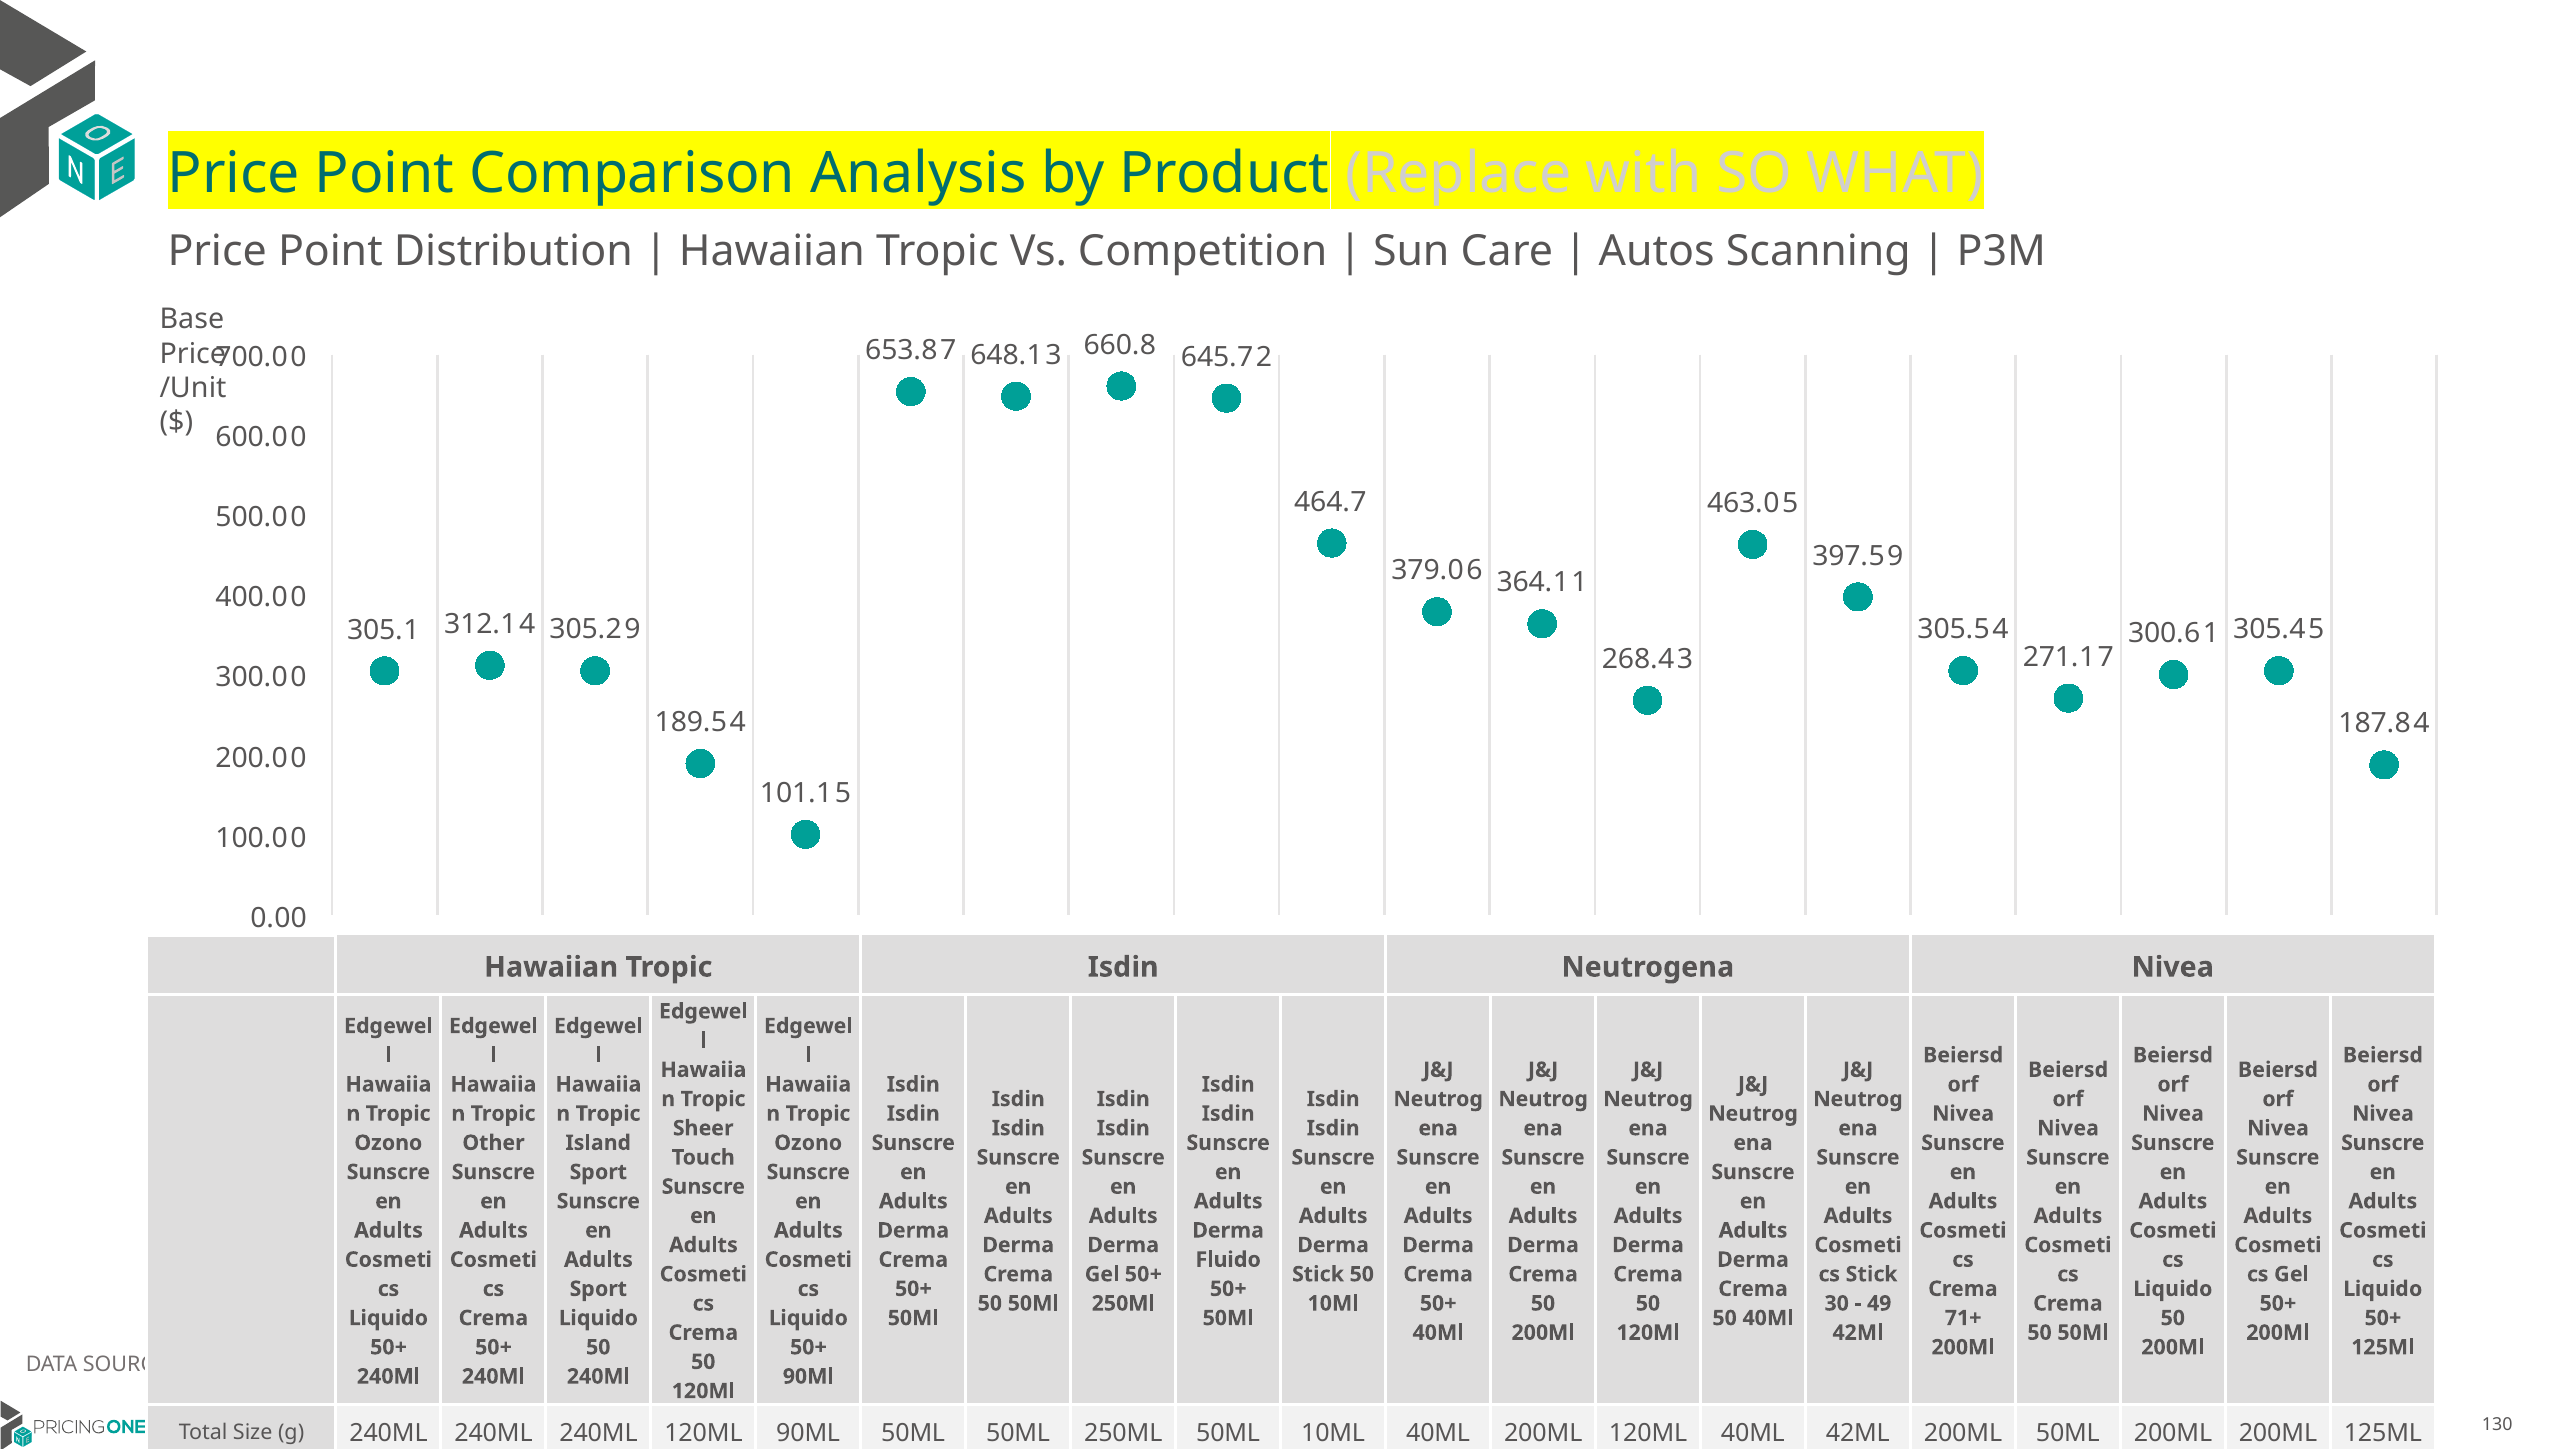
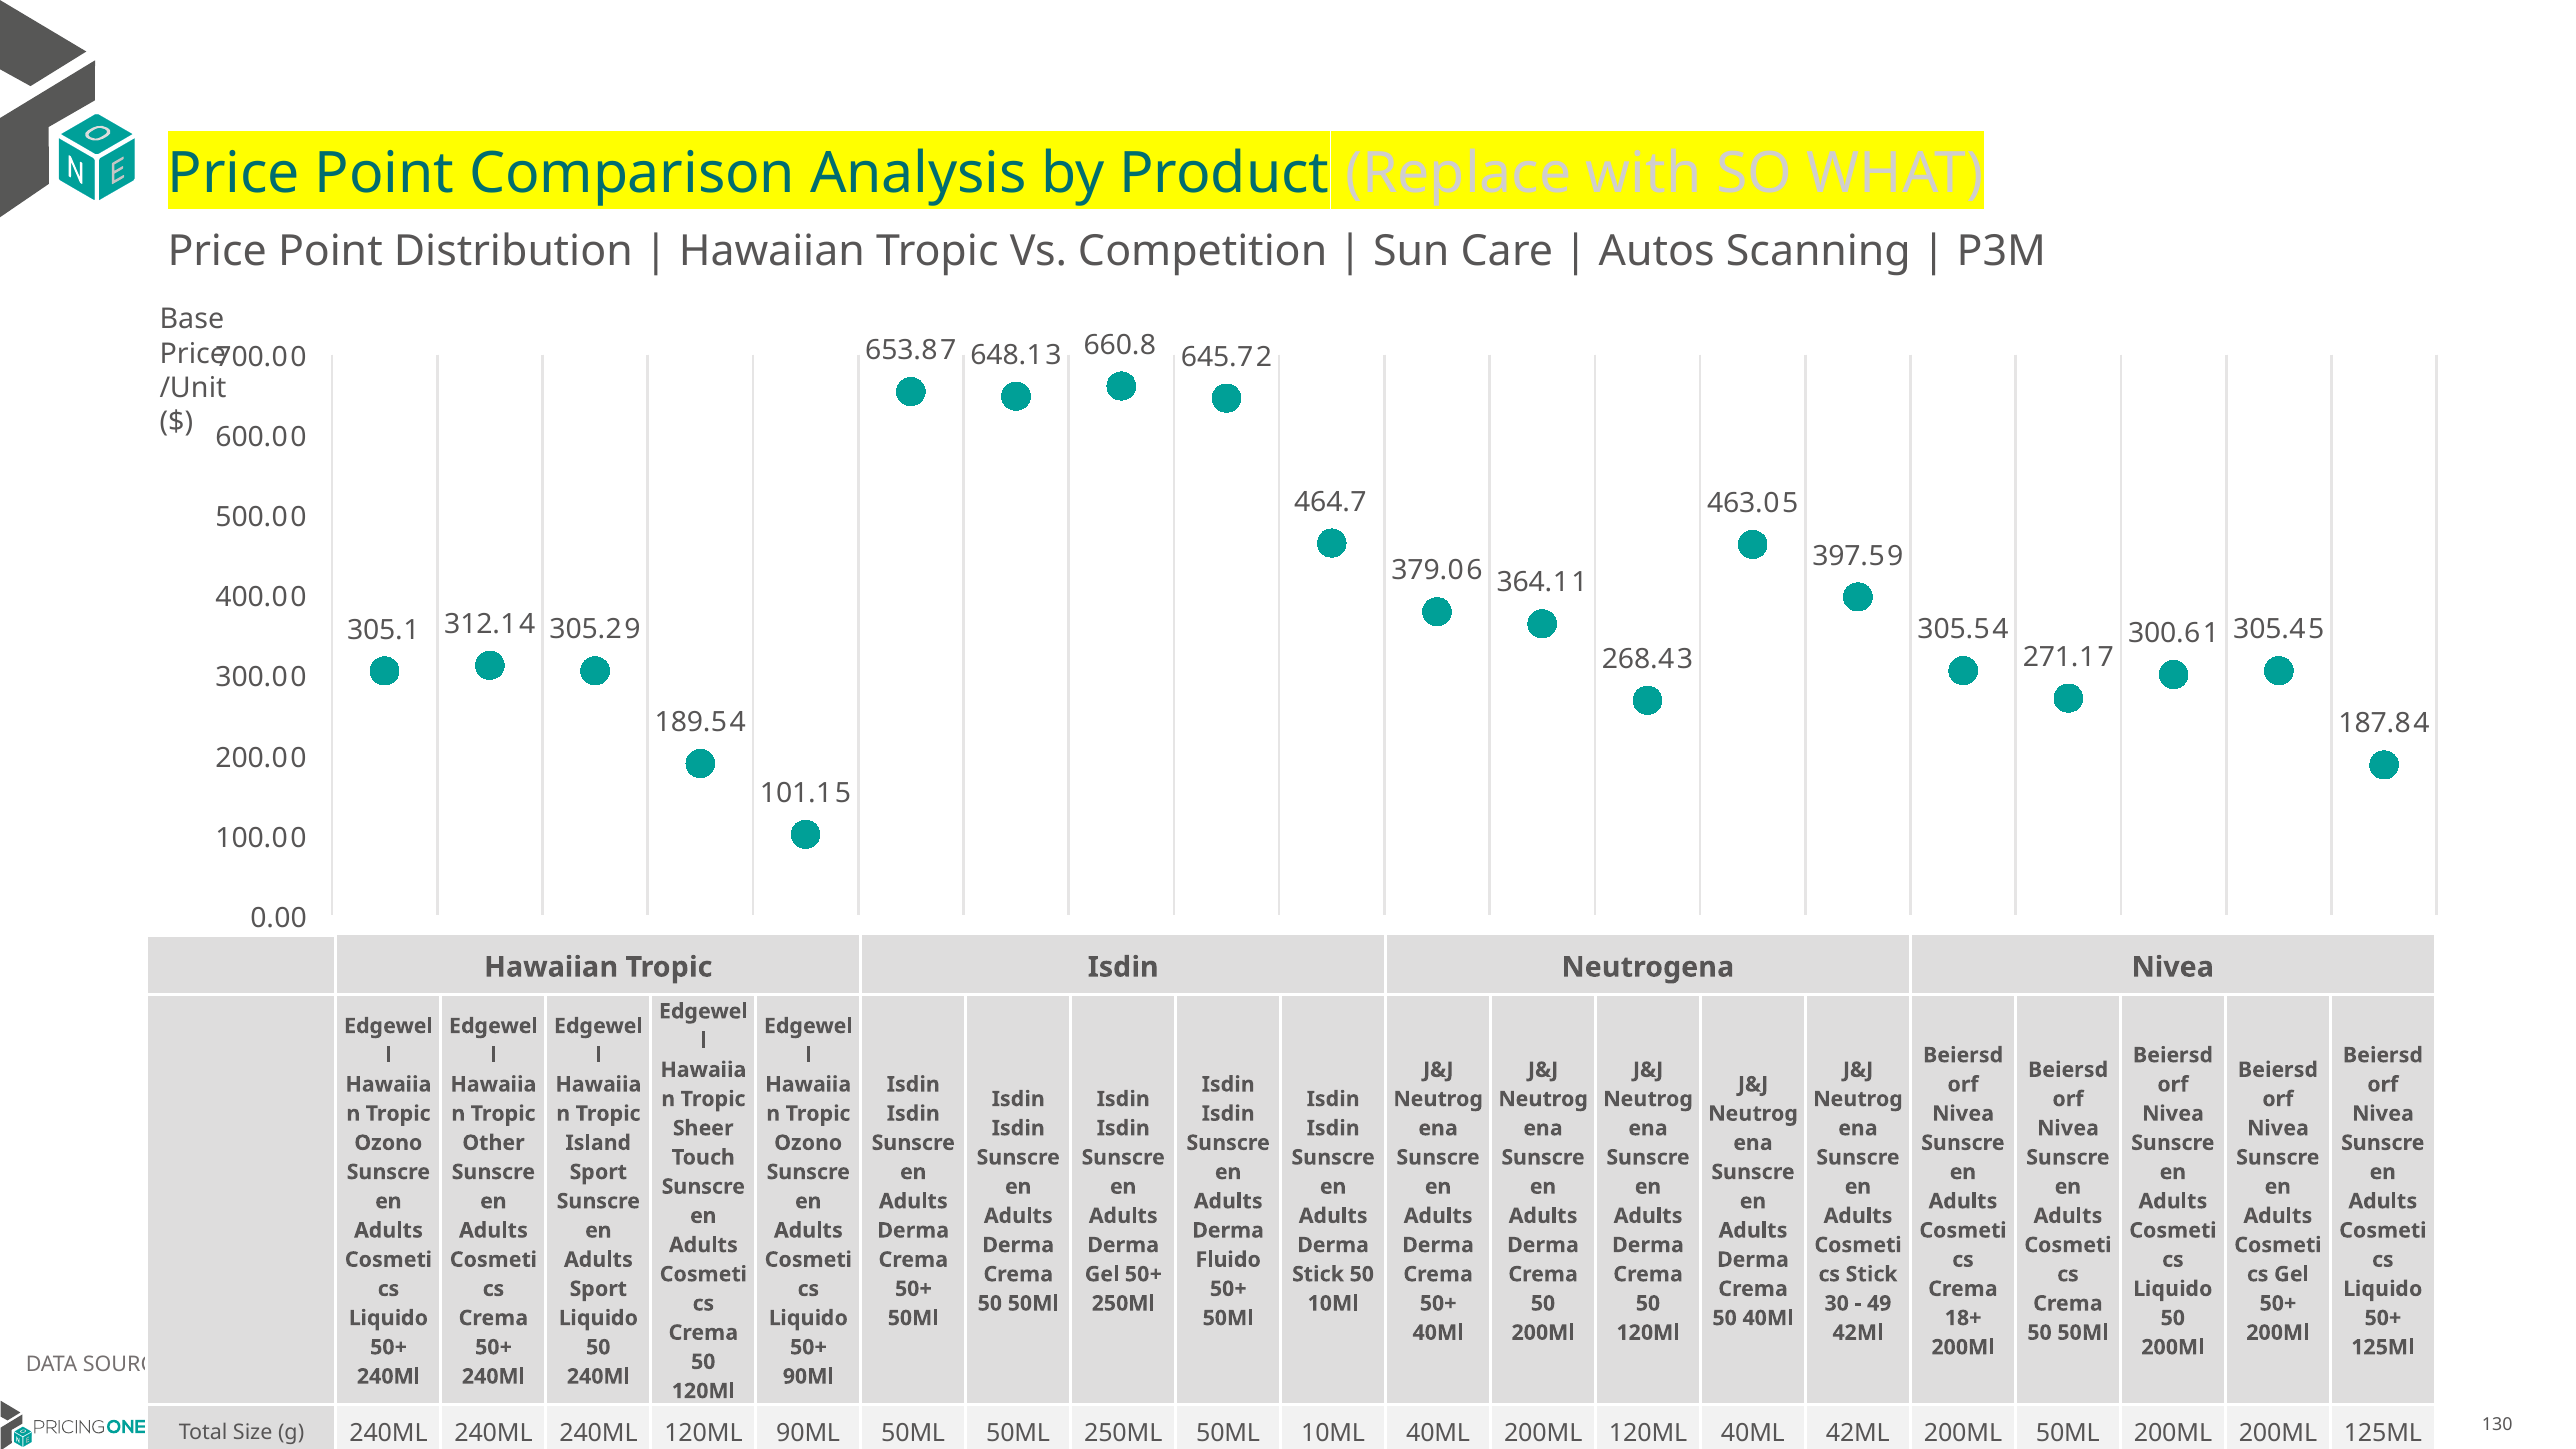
71+: 71+ -> 18+
